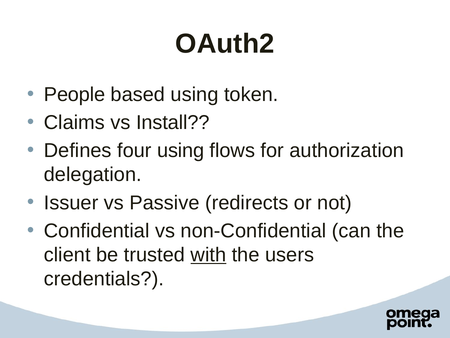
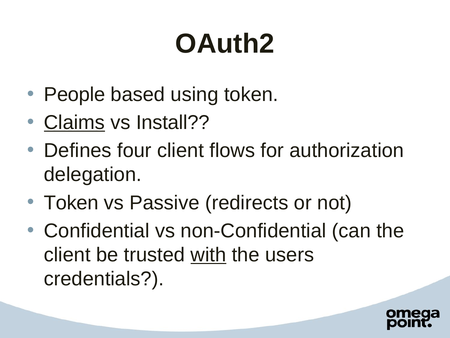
Claims underline: none -> present
four using: using -> client
Issuer at (71, 202): Issuer -> Token
